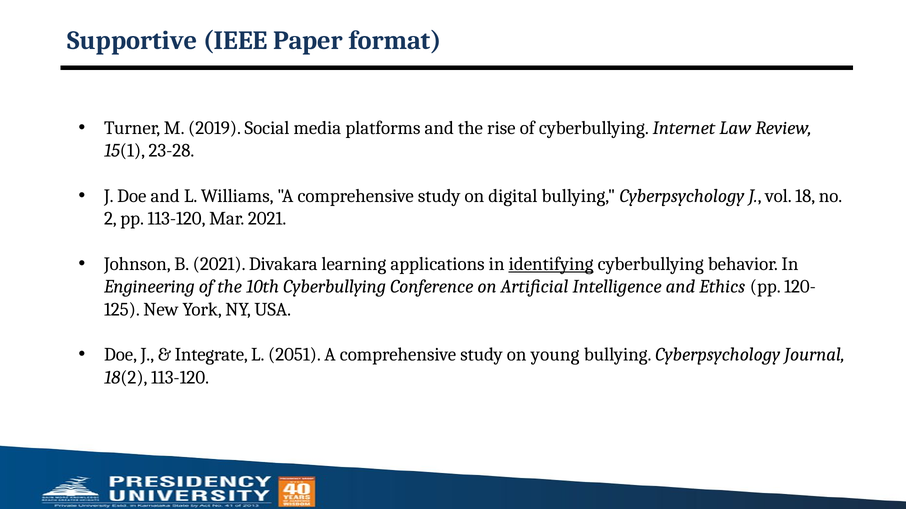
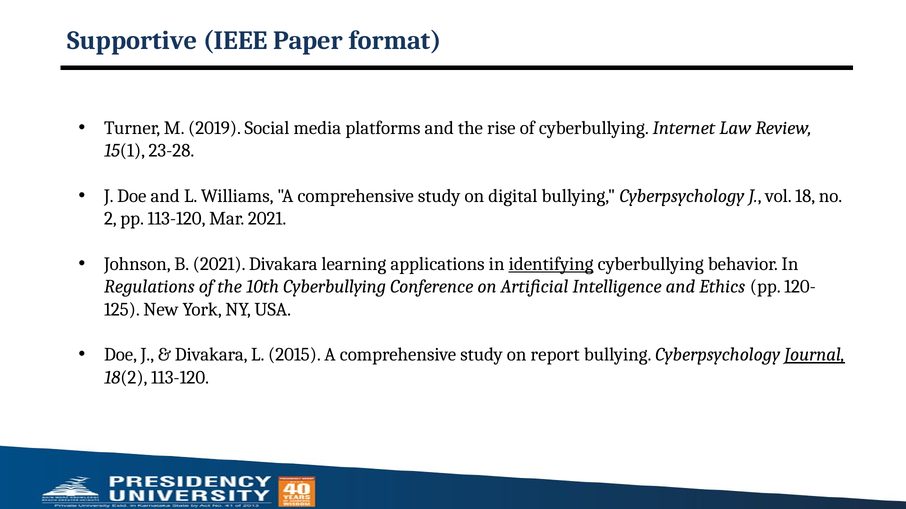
Engineering: Engineering -> Regulations
Integrate at (211, 355): Integrate -> Divakara
2051: 2051 -> 2015
young: young -> report
Journal underline: none -> present
